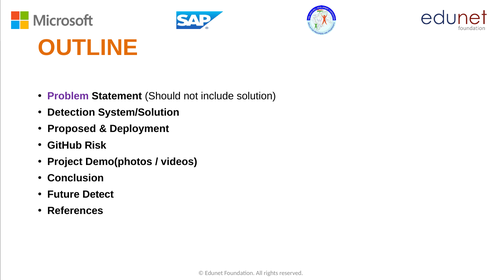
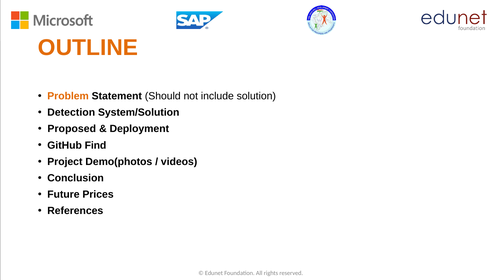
Problem colour: purple -> orange
Risk: Risk -> Find
Detect: Detect -> Prices
